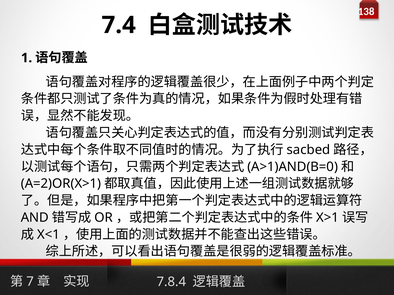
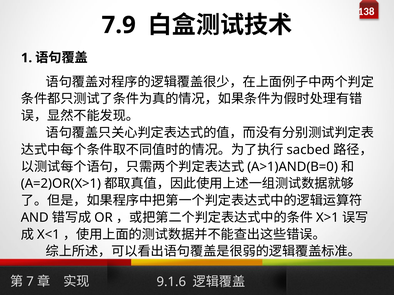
7.4: 7.4 -> 7.9
7.8.4: 7.8.4 -> 9.1.6
